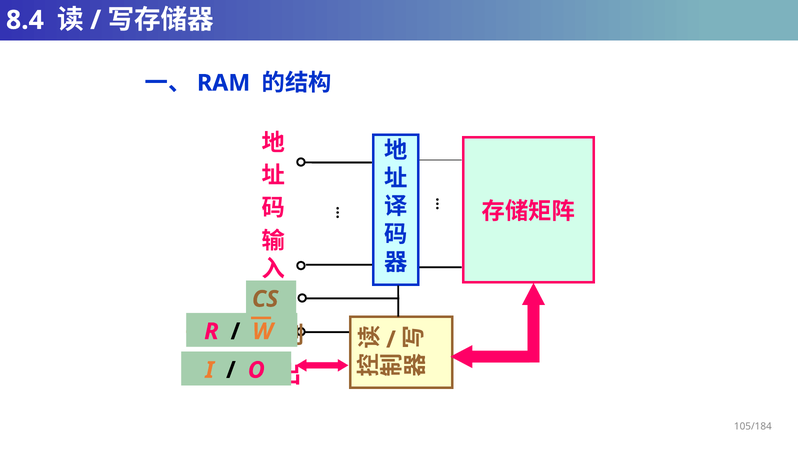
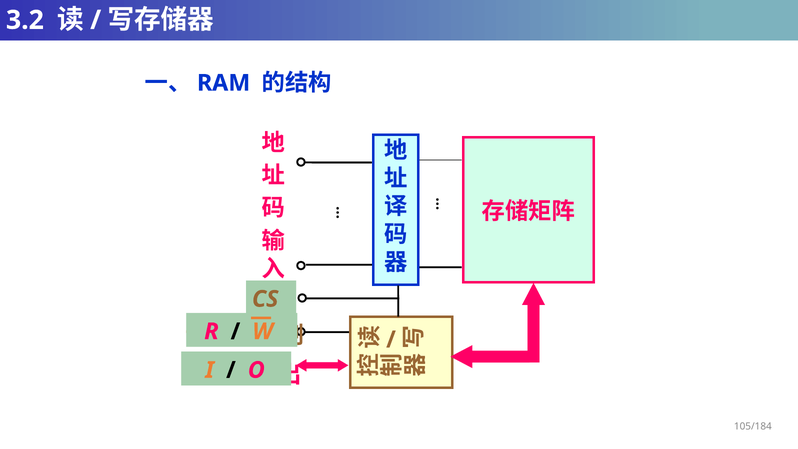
8.4: 8.4 -> 3.2
